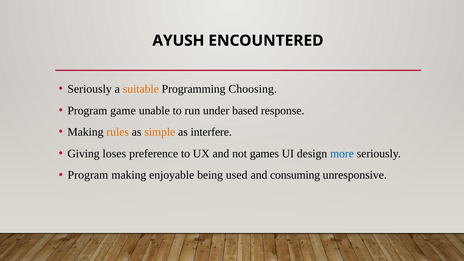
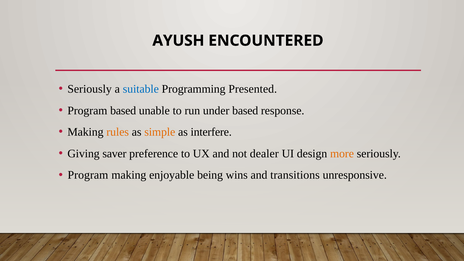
suitable colour: orange -> blue
Choosing: Choosing -> Presented
Program game: game -> based
loses: loses -> saver
games: games -> dealer
more colour: blue -> orange
used: used -> wins
consuming: consuming -> transitions
